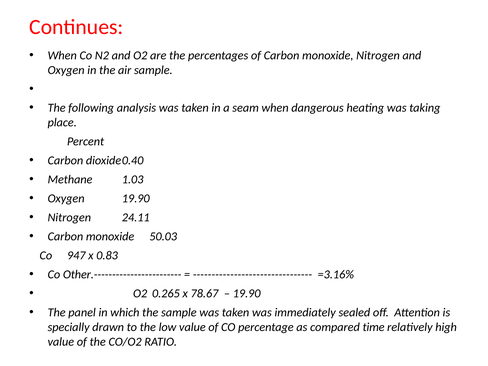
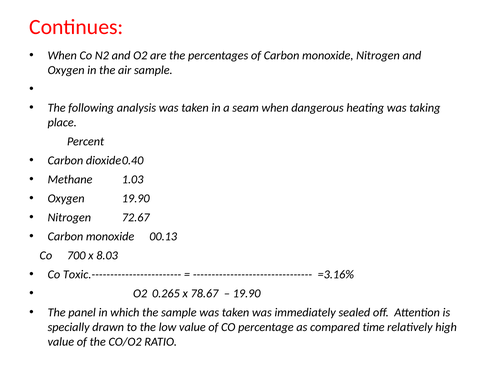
24.11: 24.11 -> 72.67
50.03: 50.03 -> 00.13
947: 947 -> 700
0.83: 0.83 -> 8.03
Other.------------------------: Other.------------------------ -> Toxic.------------------------
